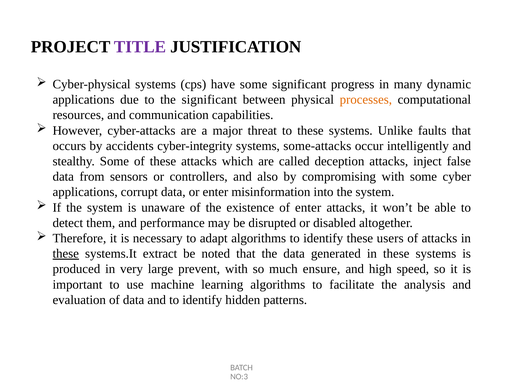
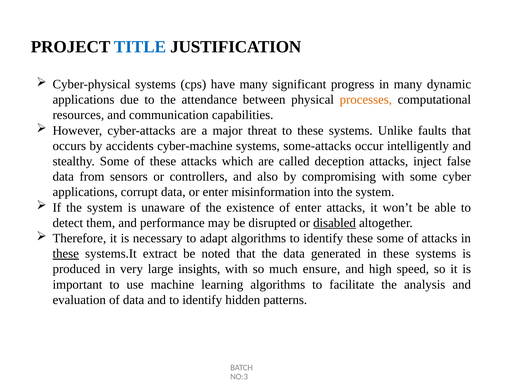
TITLE colour: purple -> blue
have some: some -> many
the significant: significant -> attendance
cyber-integrity: cyber-integrity -> cyber-machine
disabled underline: none -> present
these users: users -> some
prevent: prevent -> insights
